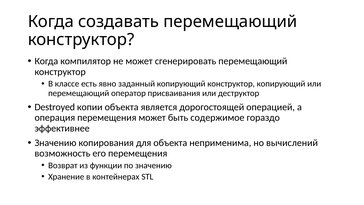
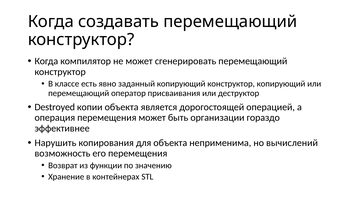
содержимое: содержимое -> организации
Значению at (55, 143): Значению -> Нарушить
